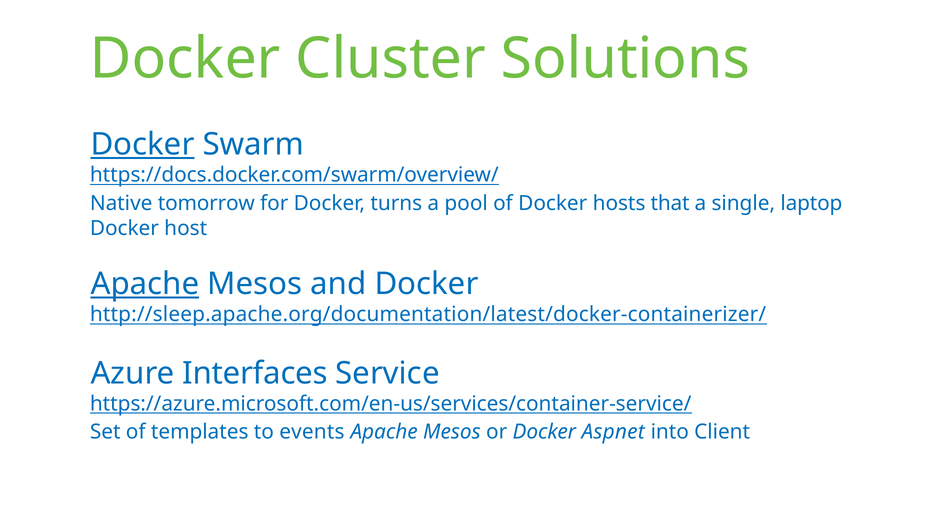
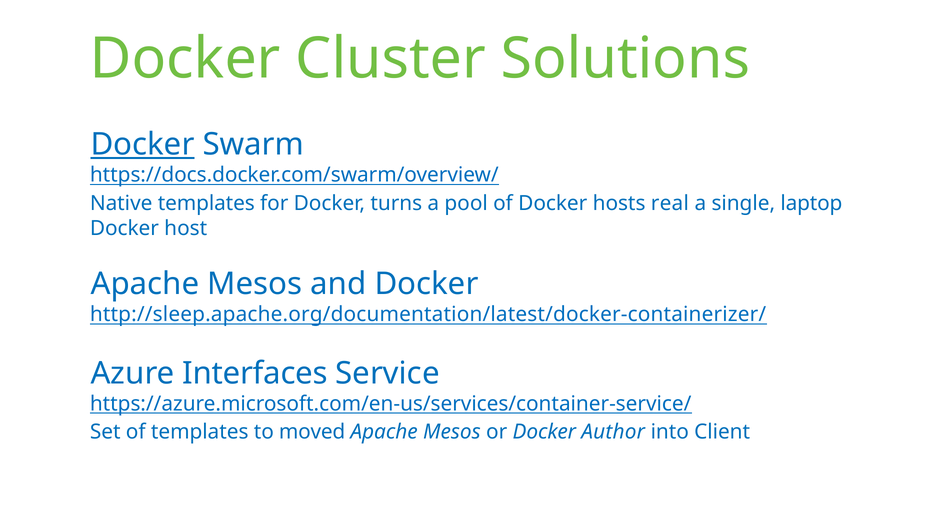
Native tomorrow: tomorrow -> templates
that: that -> real
Apache at (145, 284) underline: present -> none
events: events -> moved
Aspnet: Aspnet -> Author
